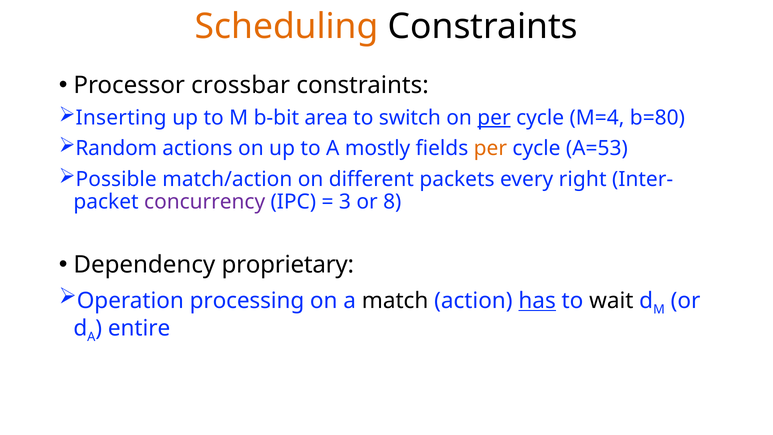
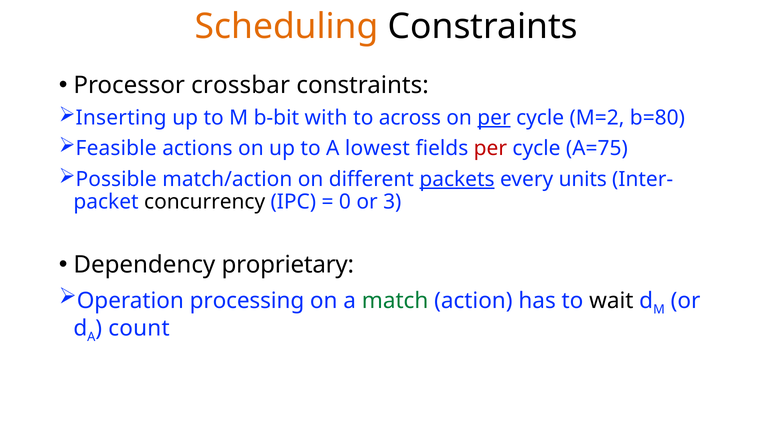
area: area -> with
switch: switch -> across
M=4: M=4 -> M=2
Random: Random -> Feasible
mostly: mostly -> lowest
per at (490, 148) colour: orange -> red
A=53: A=53 -> A=75
packets underline: none -> present
right: right -> units
concurrency colour: purple -> black
3: 3 -> 0
8: 8 -> 3
match colour: black -> green
has underline: present -> none
entire: entire -> count
